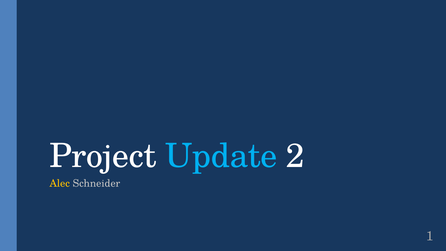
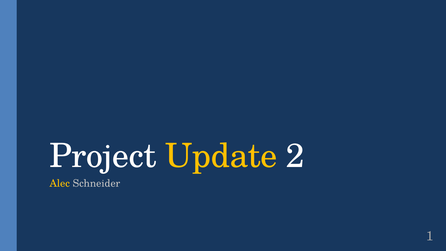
Update colour: light blue -> yellow
